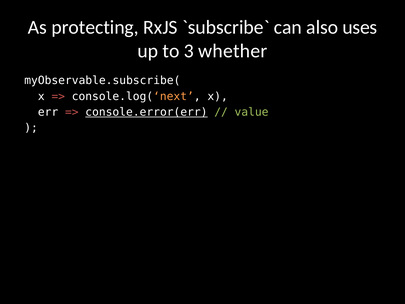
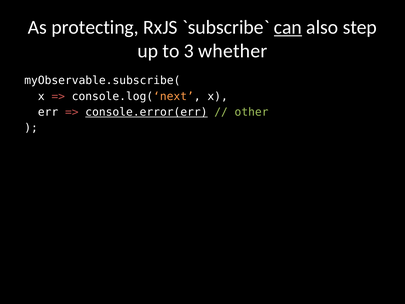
can underline: none -> present
uses: uses -> step
value: value -> other
